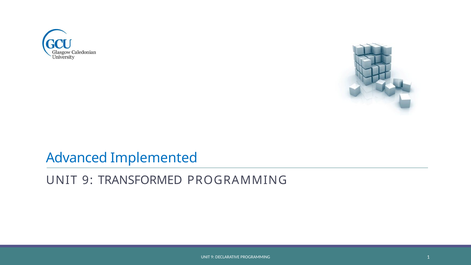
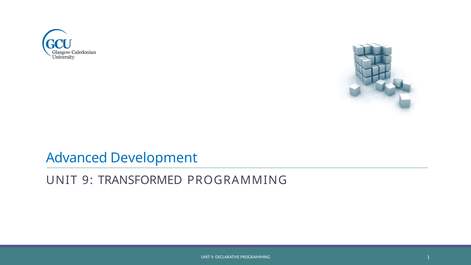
Implemented: Implemented -> Development
